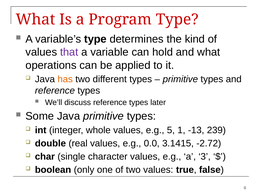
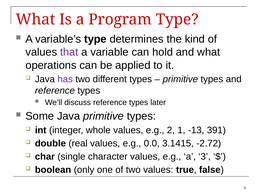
has colour: orange -> purple
5: 5 -> 2
239: 239 -> 391
